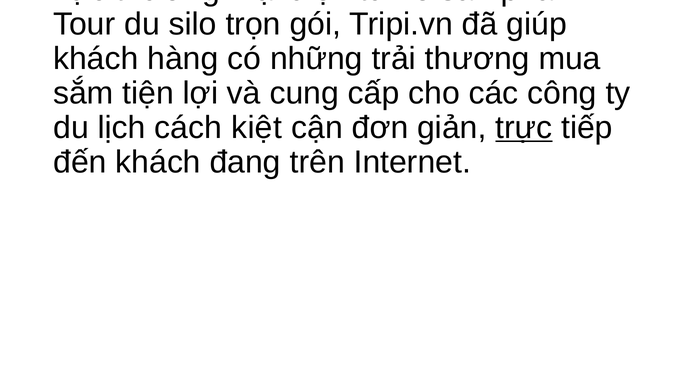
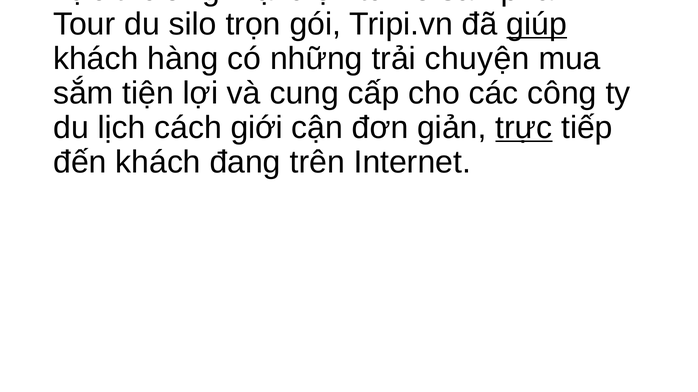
giúp underline: none -> present
trải thương: thương -> chuyện
kiệt: kiệt -> giới
